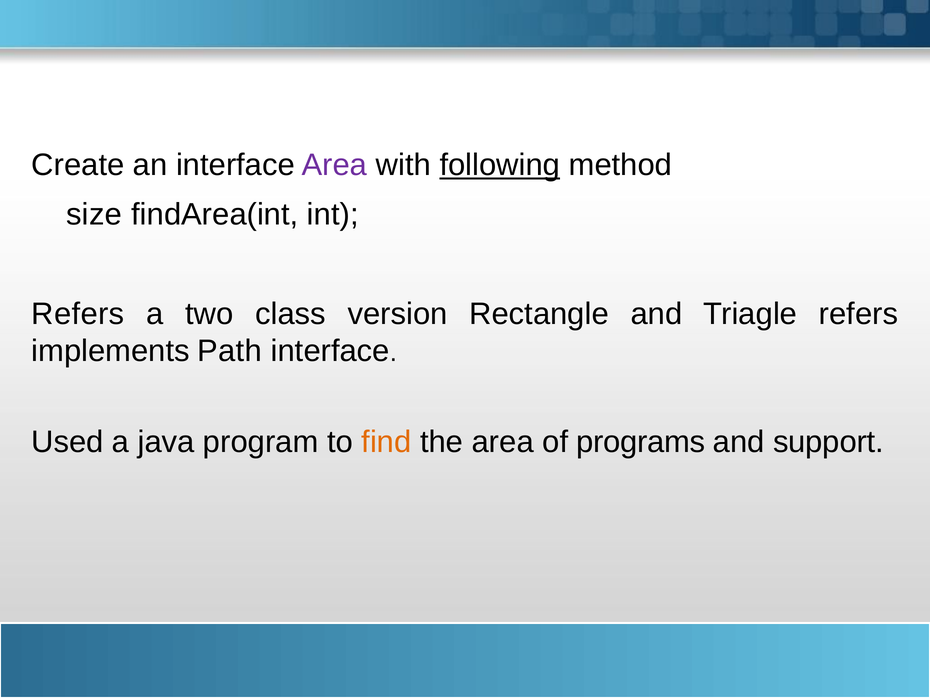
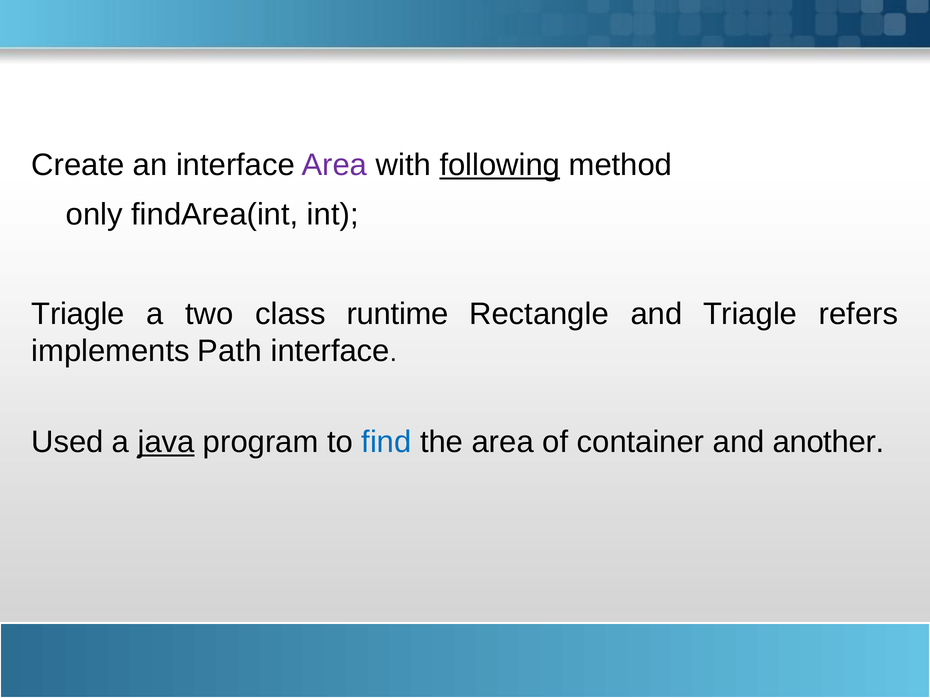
size: size -> only
Refers at (78, 314): Refers -> Triagle
version: version -> runtime
java underline: none -> present
find colour: orange -> blue
programs: programs -> container
support: support -> another
